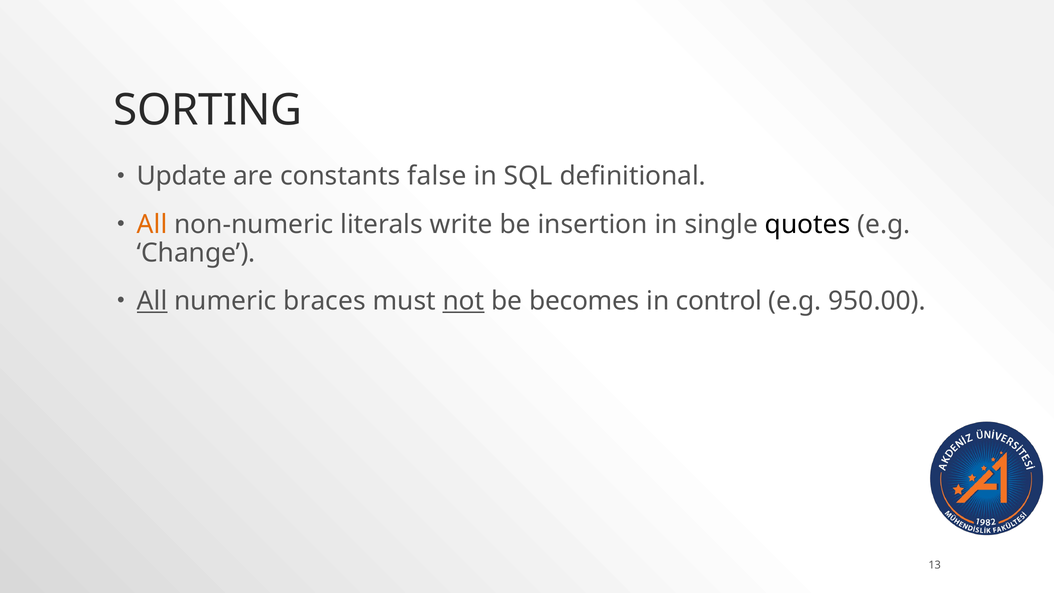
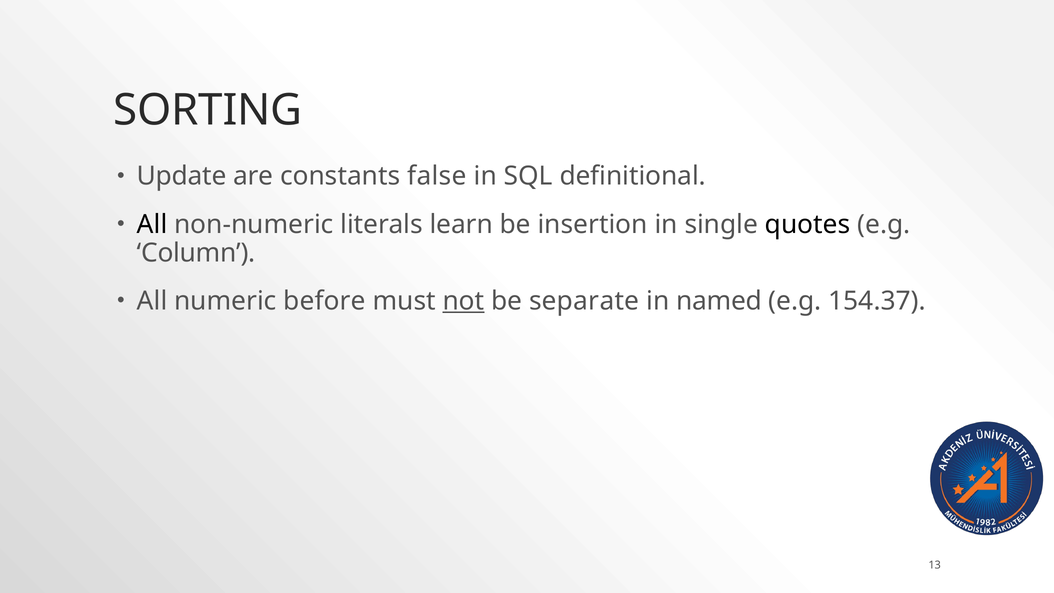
All at (152, 224) colour: orange -> black
write: write -> learn
Change: Change -> Column
All at (152, 301) underline: present -> none
braces: braces -> before
becomes: becomes -> separate
control: control -> named
950.00: 950.00 -> 154.37
